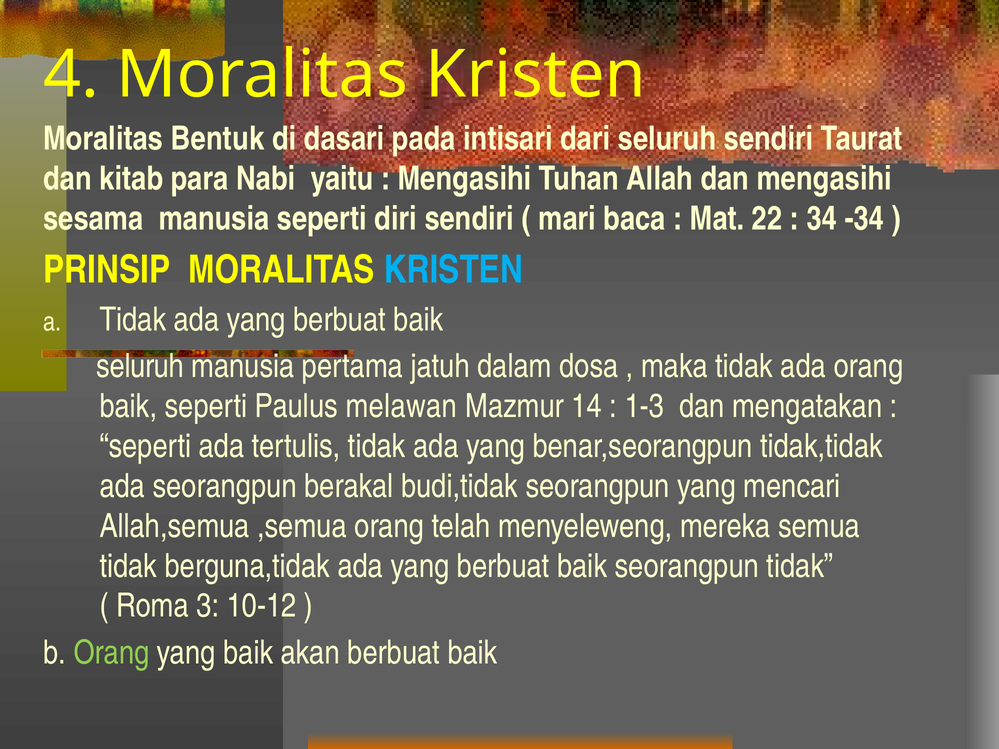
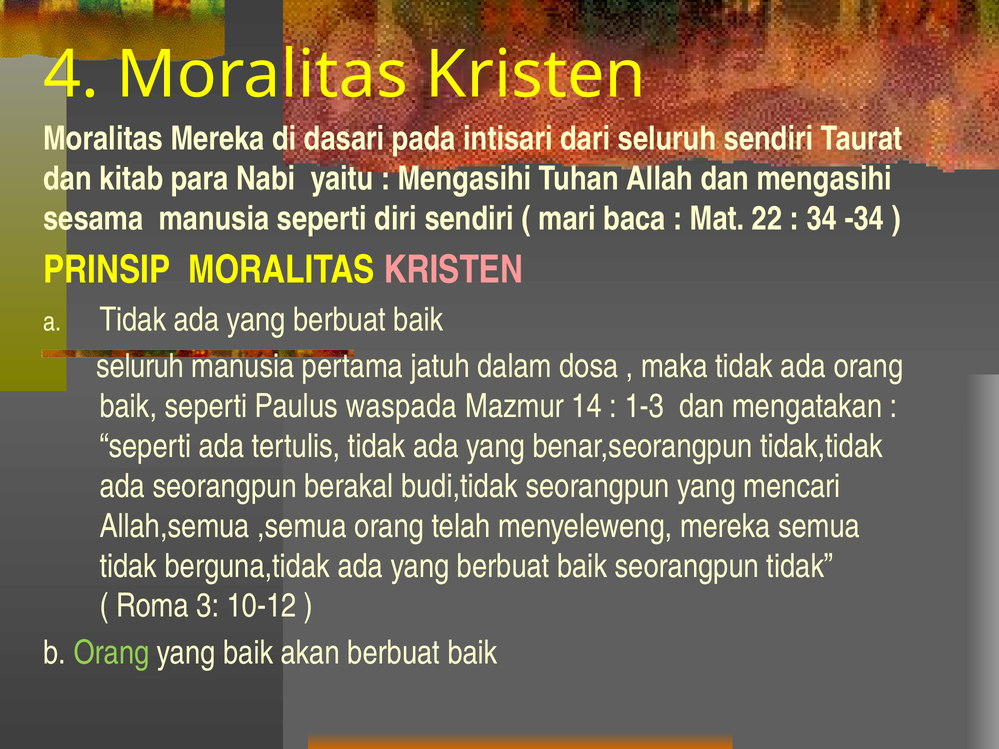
Moralitas Bentuk: Bentuk -> Mereka
KRISTEN at (453, 270) colour: light blue -> pink
melawan: melawan -> waspada
